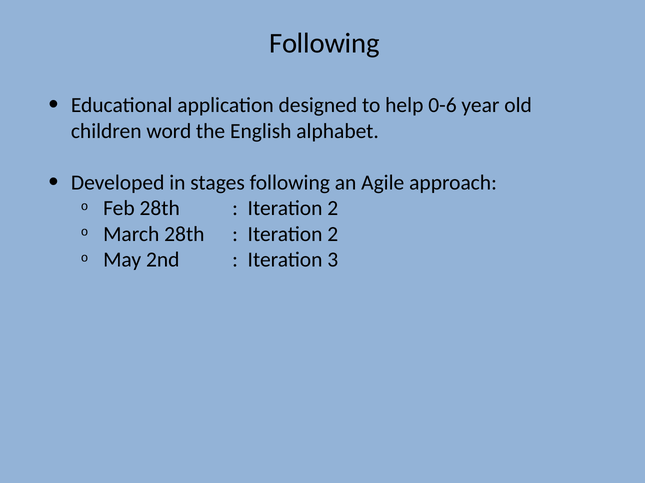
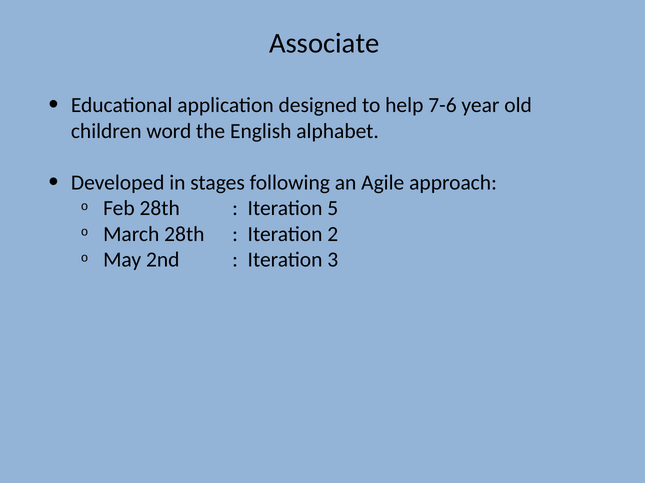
Following at (324, 44): Following -> Associate
0-6: 0-6 -> 7-6
2 at (333, 209): 2 -> 5
